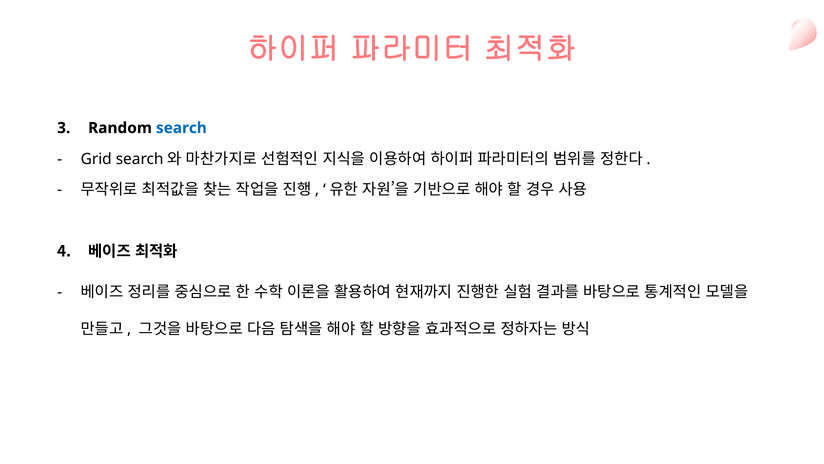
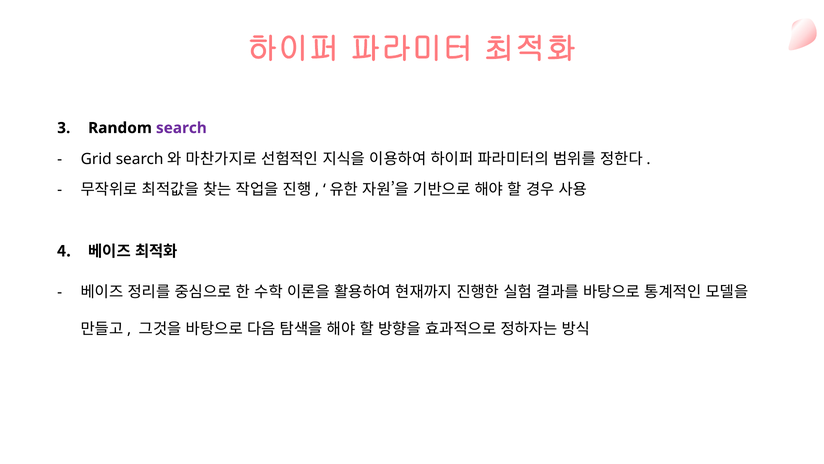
search colour: blue -> purple
